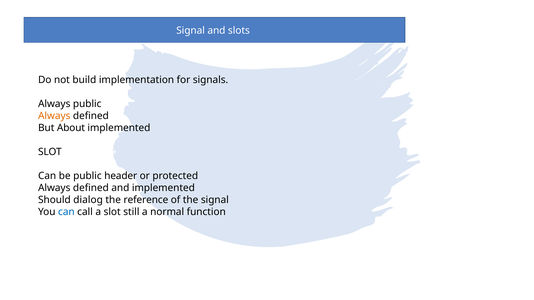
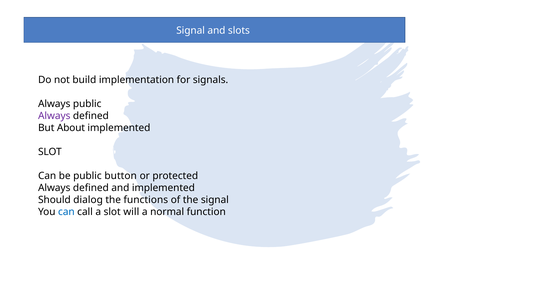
Always at (54, 116) colour: orange -> purple
header: header -> button
reference: reference -> functions
still: still -> will
